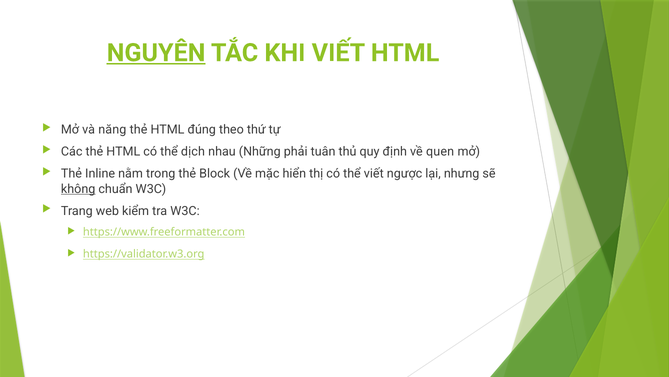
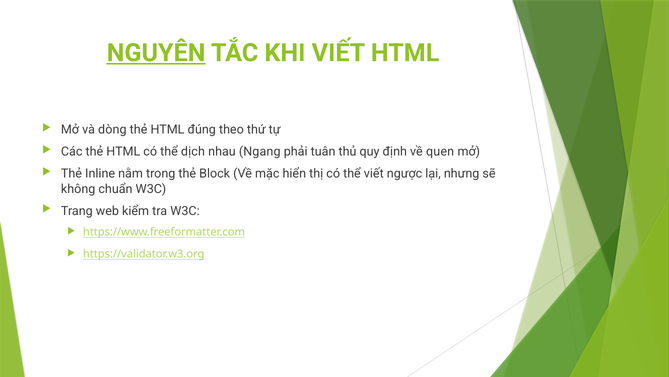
năng: năng -> dòng
Những: Những -> Ngang
không underline: present -> none
